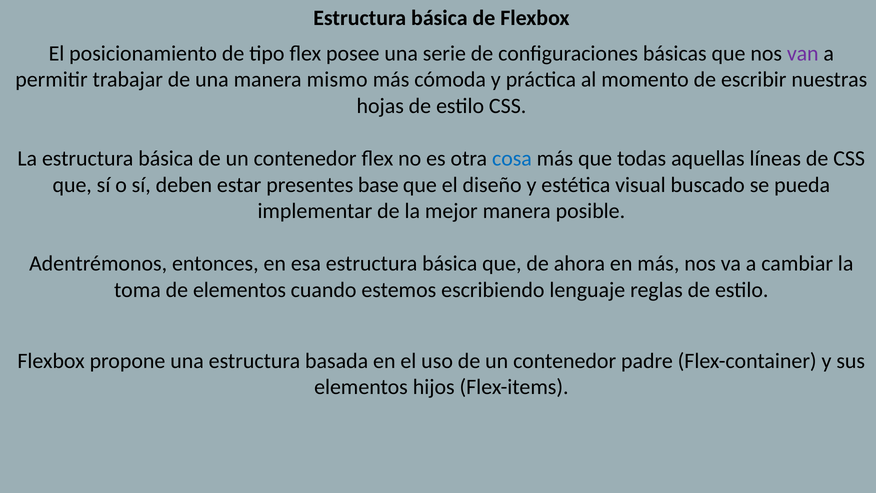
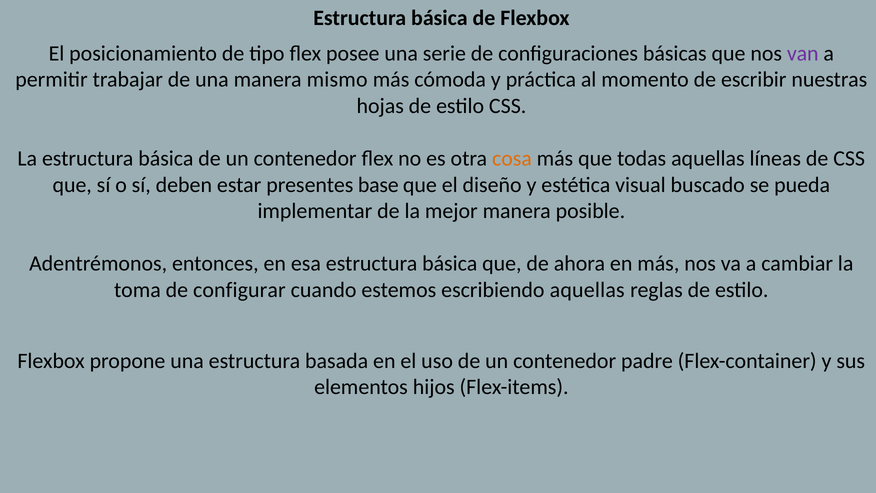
cosa colour: blue -> orange
de elementos: elementos -> configurar
escribiendo lenguaje: lenguaje -> aquellas
